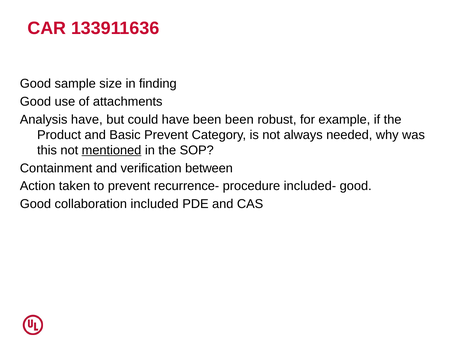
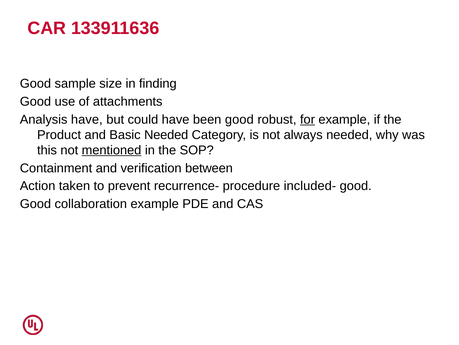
been been: been -> good
for underline: none -> present
Basic Prevent: Prevent -> Needed
collaboration included: included -> example
